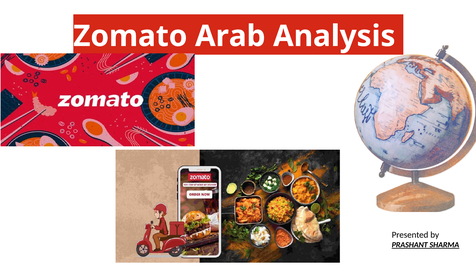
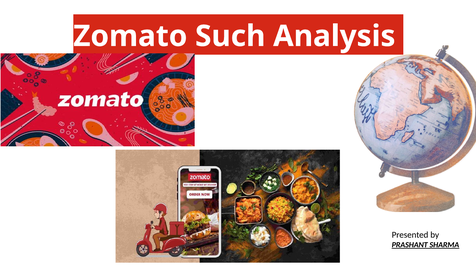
Arab: Arab -> Such
